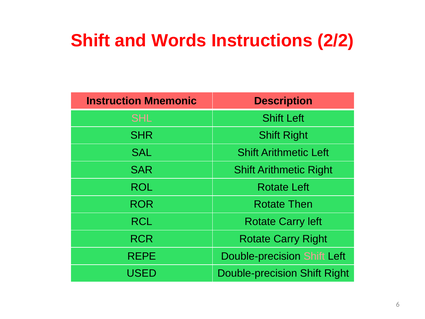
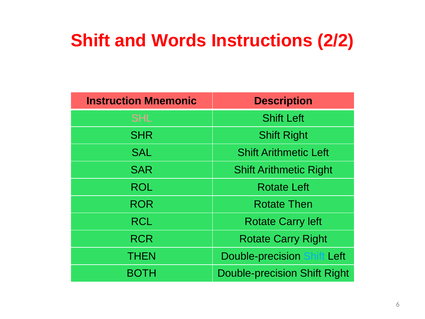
REPE at (142, 256): REPE -> THEN
Shift at (314, 256) colour: pink -> light blue
USED: USED -> BOTH
